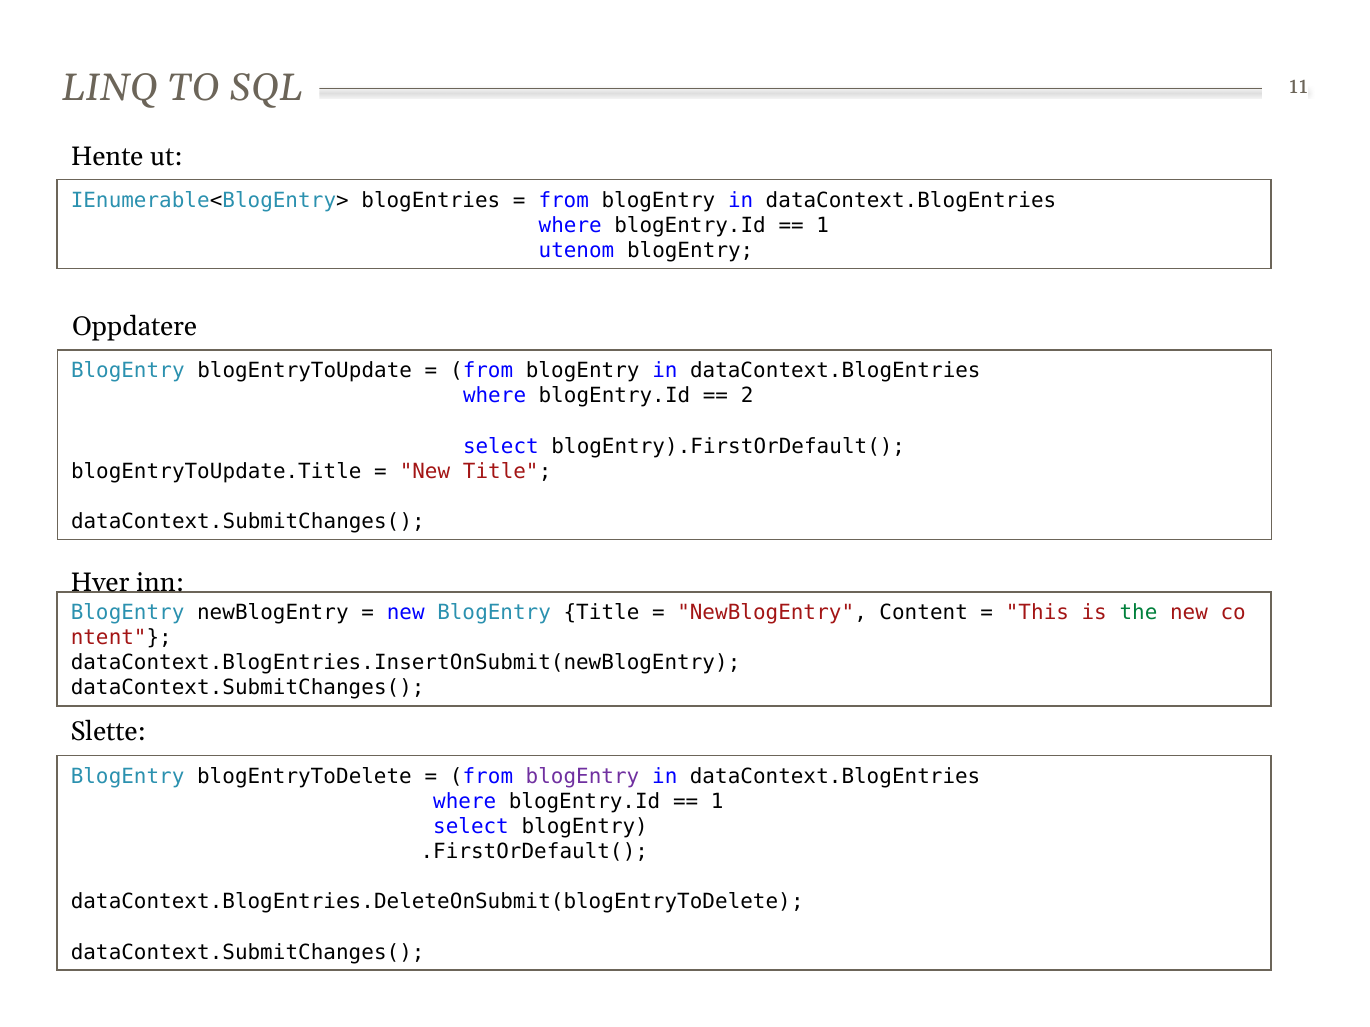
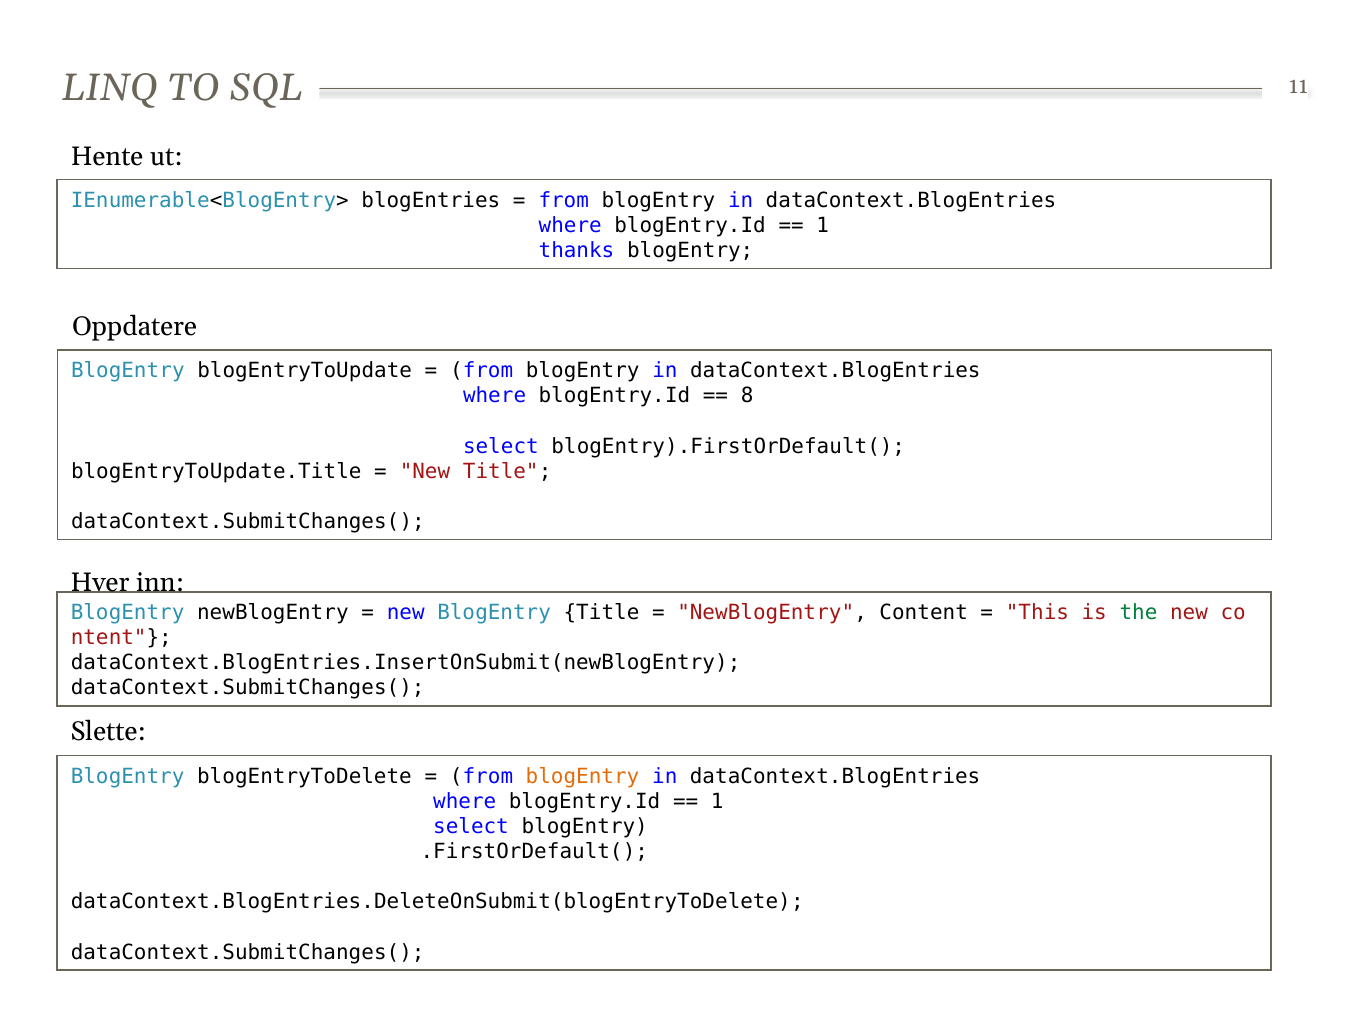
utenom: utenom -> thanks
2: 2 -> 8
blogEntry at (583, 777) colour: purple -> orange
